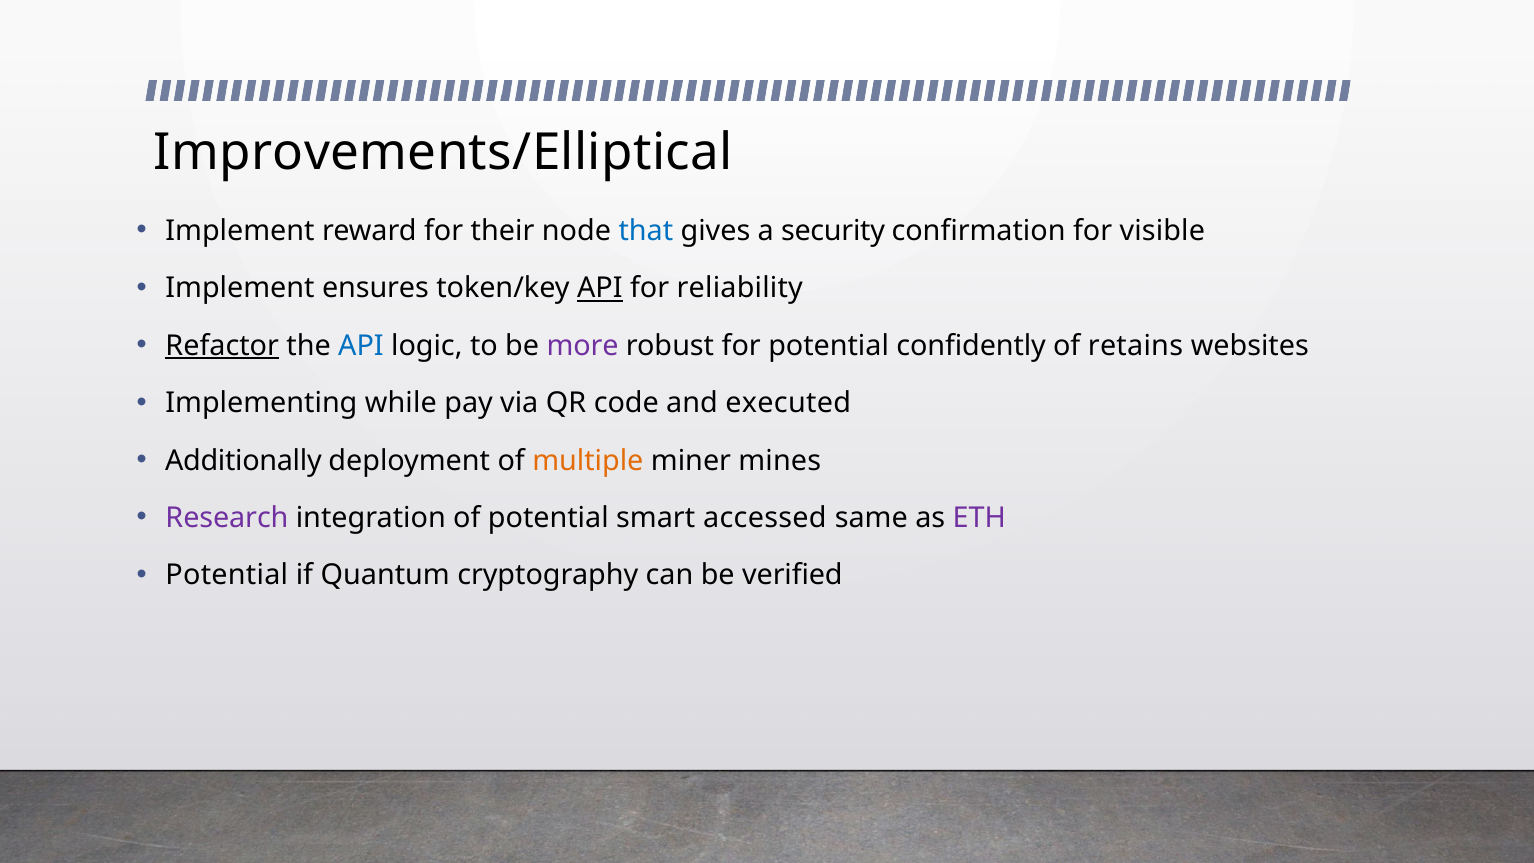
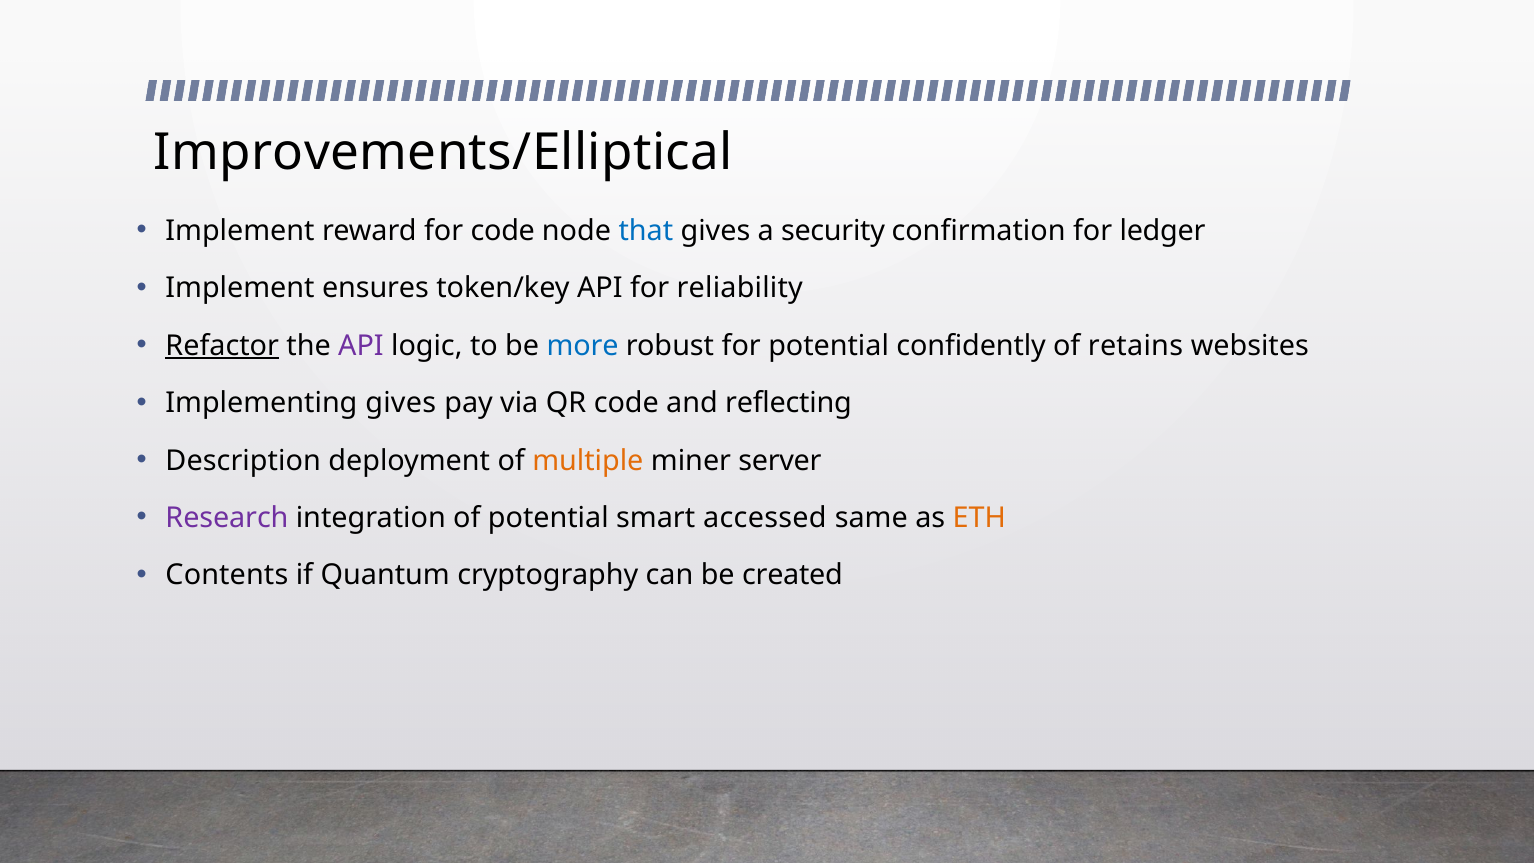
for their: their -> code
visible: visible -> ledger
API at (600, 288) underline: present -> none
API at (361, 346) colour: blue -> purple
more colour: purple -> blue
Implementing while: while -> gives
executed: executed -> reflecting
Additionally: Additionally -> Description
mines: mines -> server
ETH colour: purple -> orange
Potential at (227, 575): Potential -> Contents
verified: verified -> created
